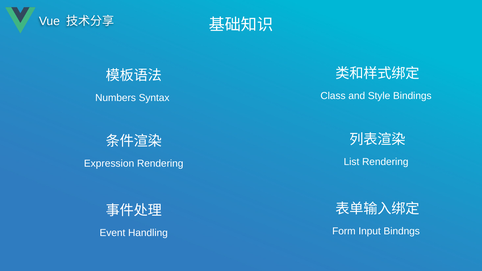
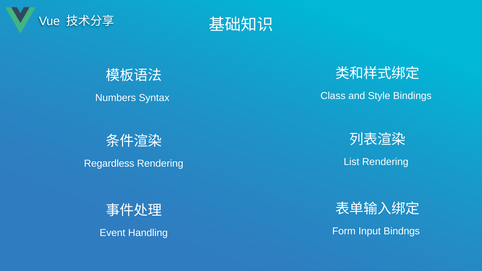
Expression: Expression -> Regardless
